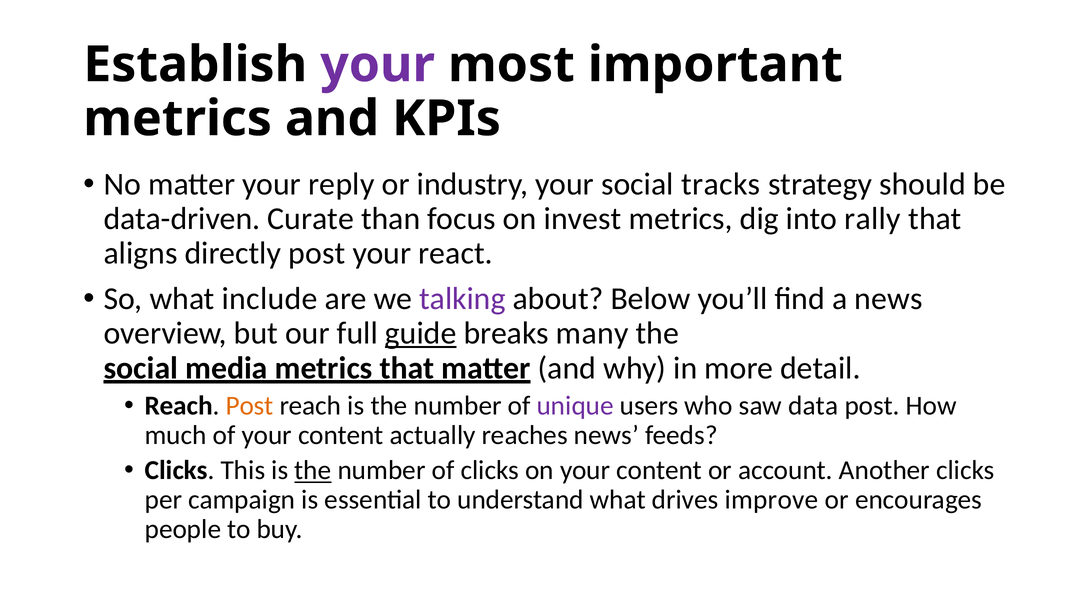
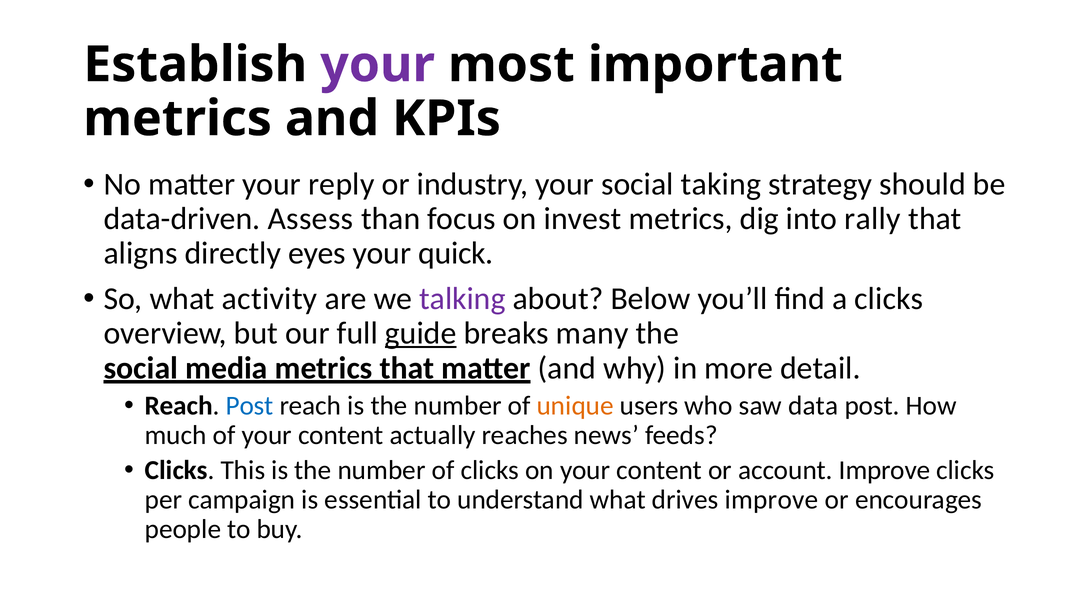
tracks: tracks -> taking
Curate: Curate -> Assess
directly post: post -> eyes
react: react -> quick
include: include -> activity
a news: news -> clicks
Post at (250, 406) colour: orange -> blue
unique colour: purple -> orange
the at (313, 471) underline: present -> none
account Another: Another -> Improve
